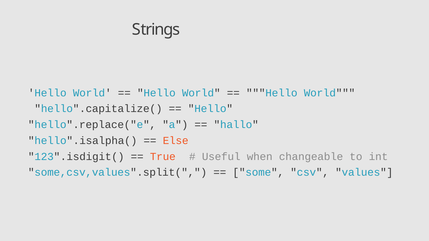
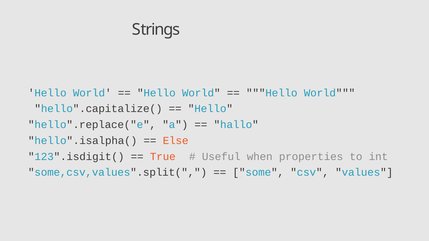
changeable: changeable -> properties
